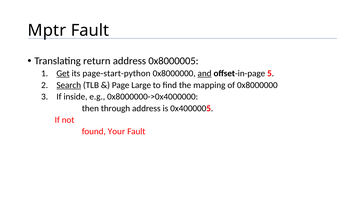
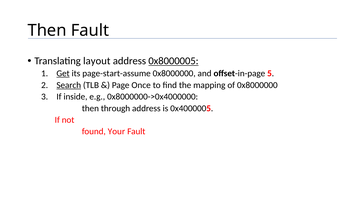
Mptr at (47, 30): Mptr -> Then
return: return -> layout
0x8000005 underline: none -> present
page-start-python: page-start-python -> page-start-assume
and underline: present -> none
Large: Large -> Once
